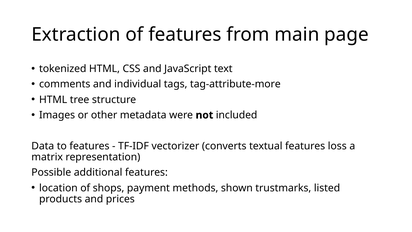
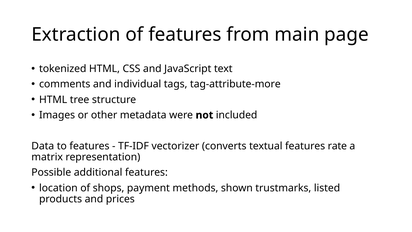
loss: loss -> rate
